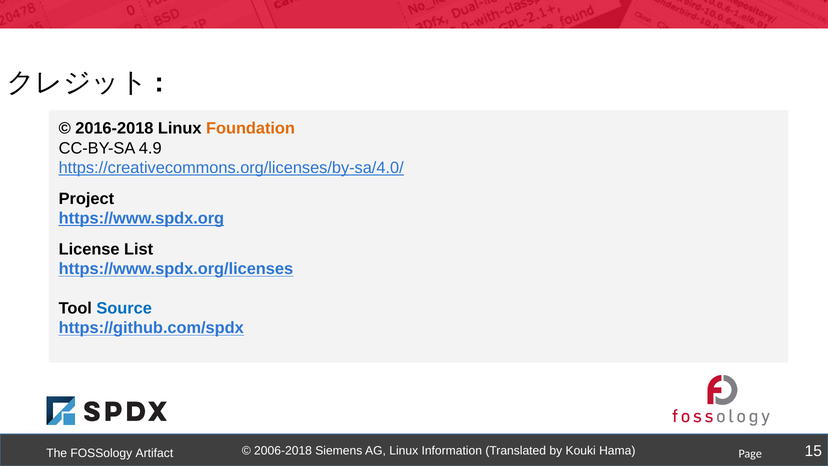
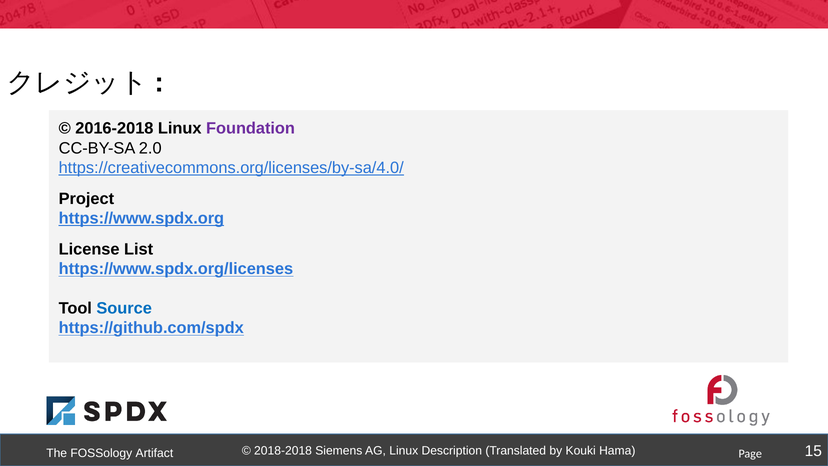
Foundation colour: orange -> purple
4.9: 4.9 -> 2.0
2006-2018: 2006-2018 -> 2018-2018
Information: Information -> Description
